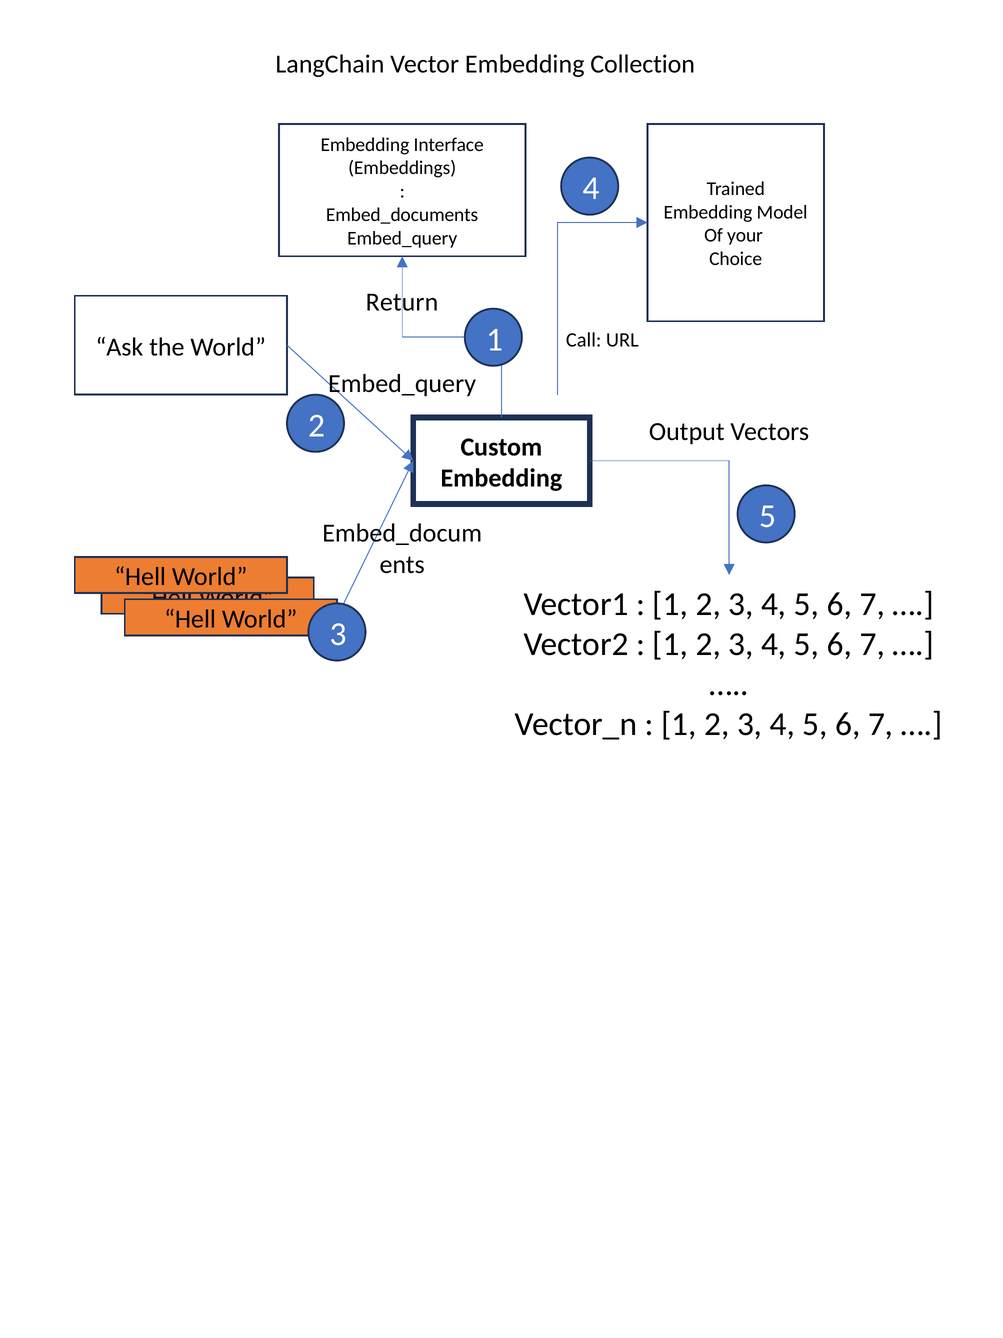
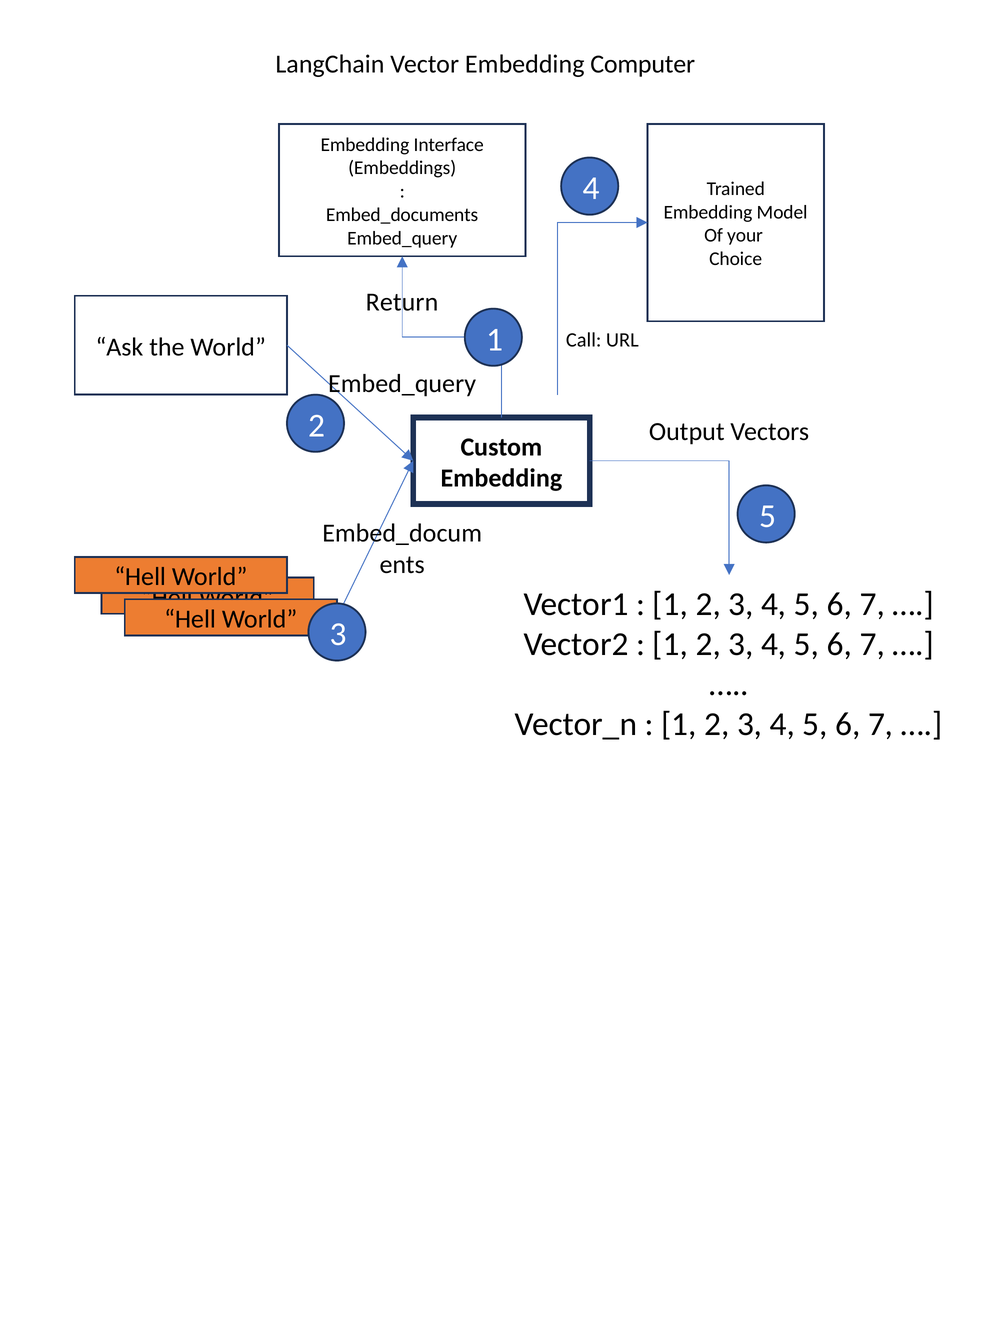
Collection: Collection -> Computer
